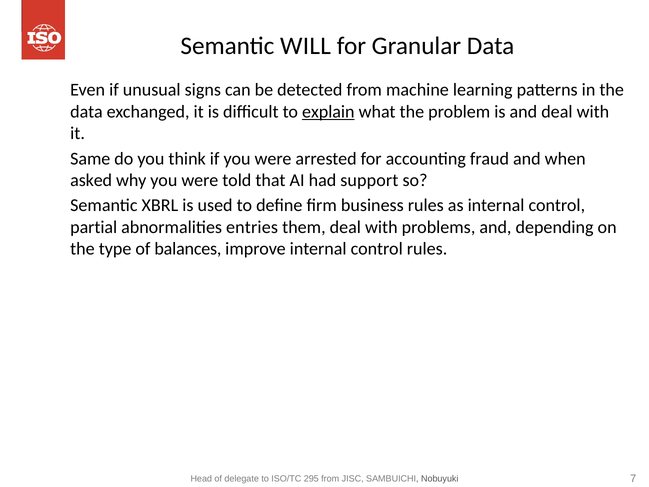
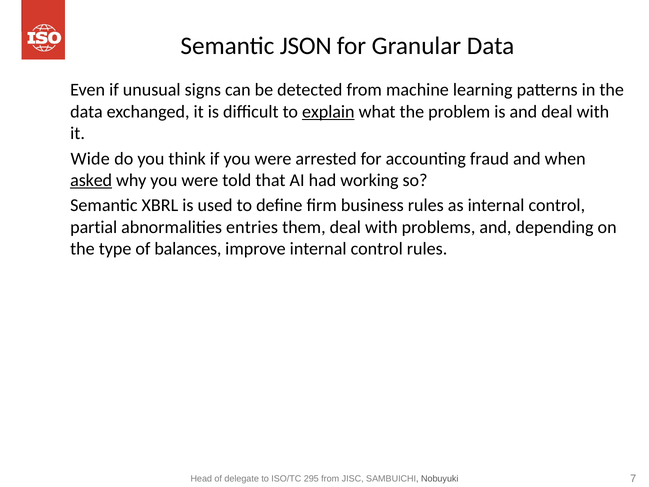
WILL: WILL -> JSON
Same: Same -> Wide
asked underline: none -> present
support: support -> working
